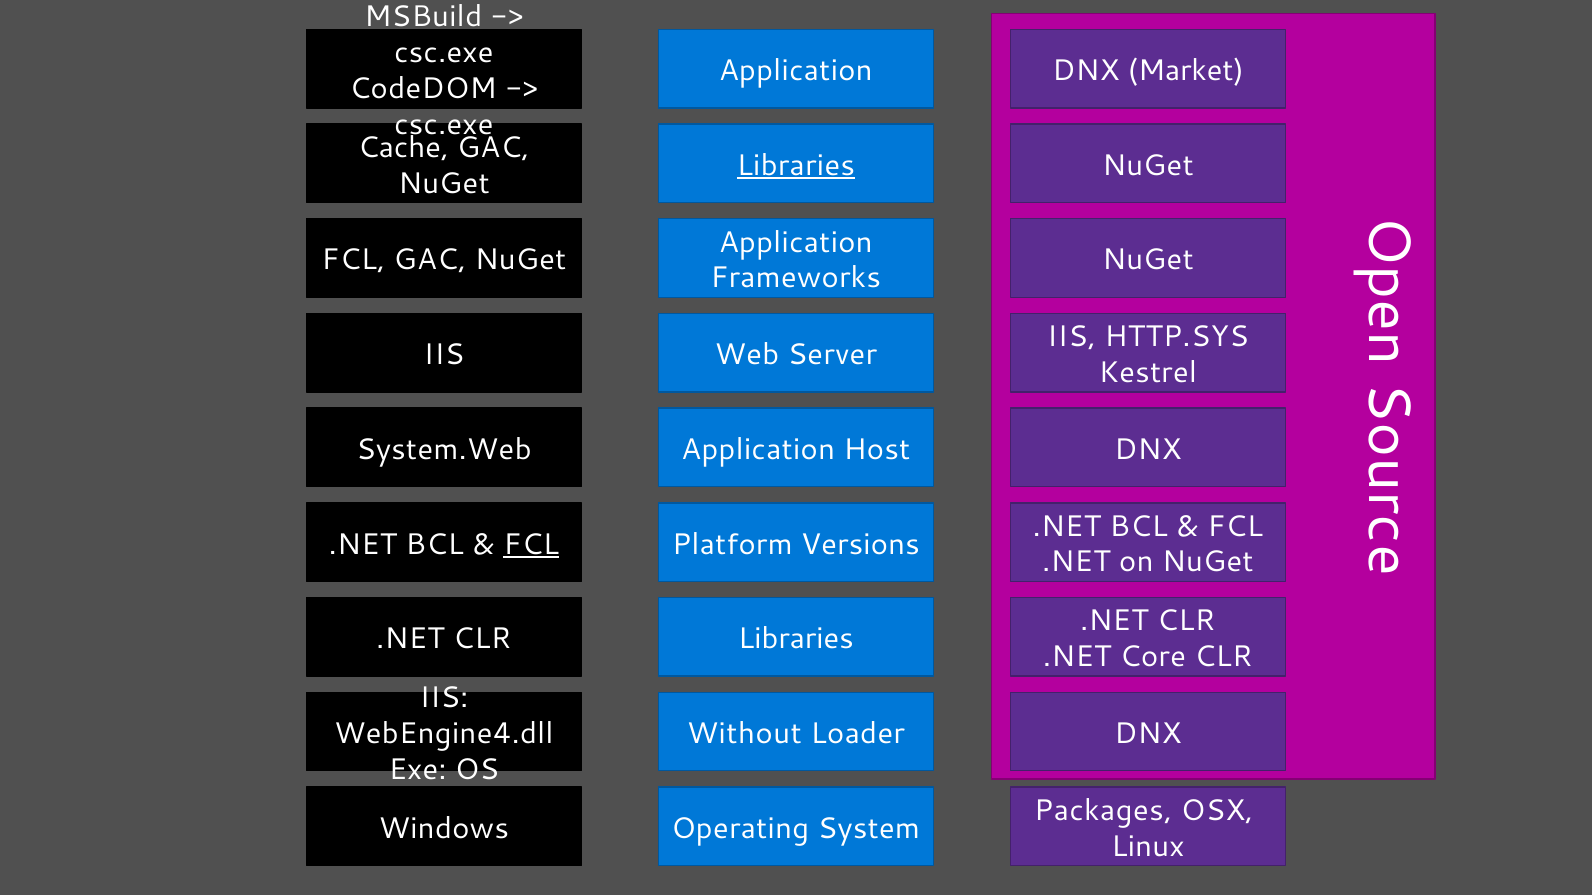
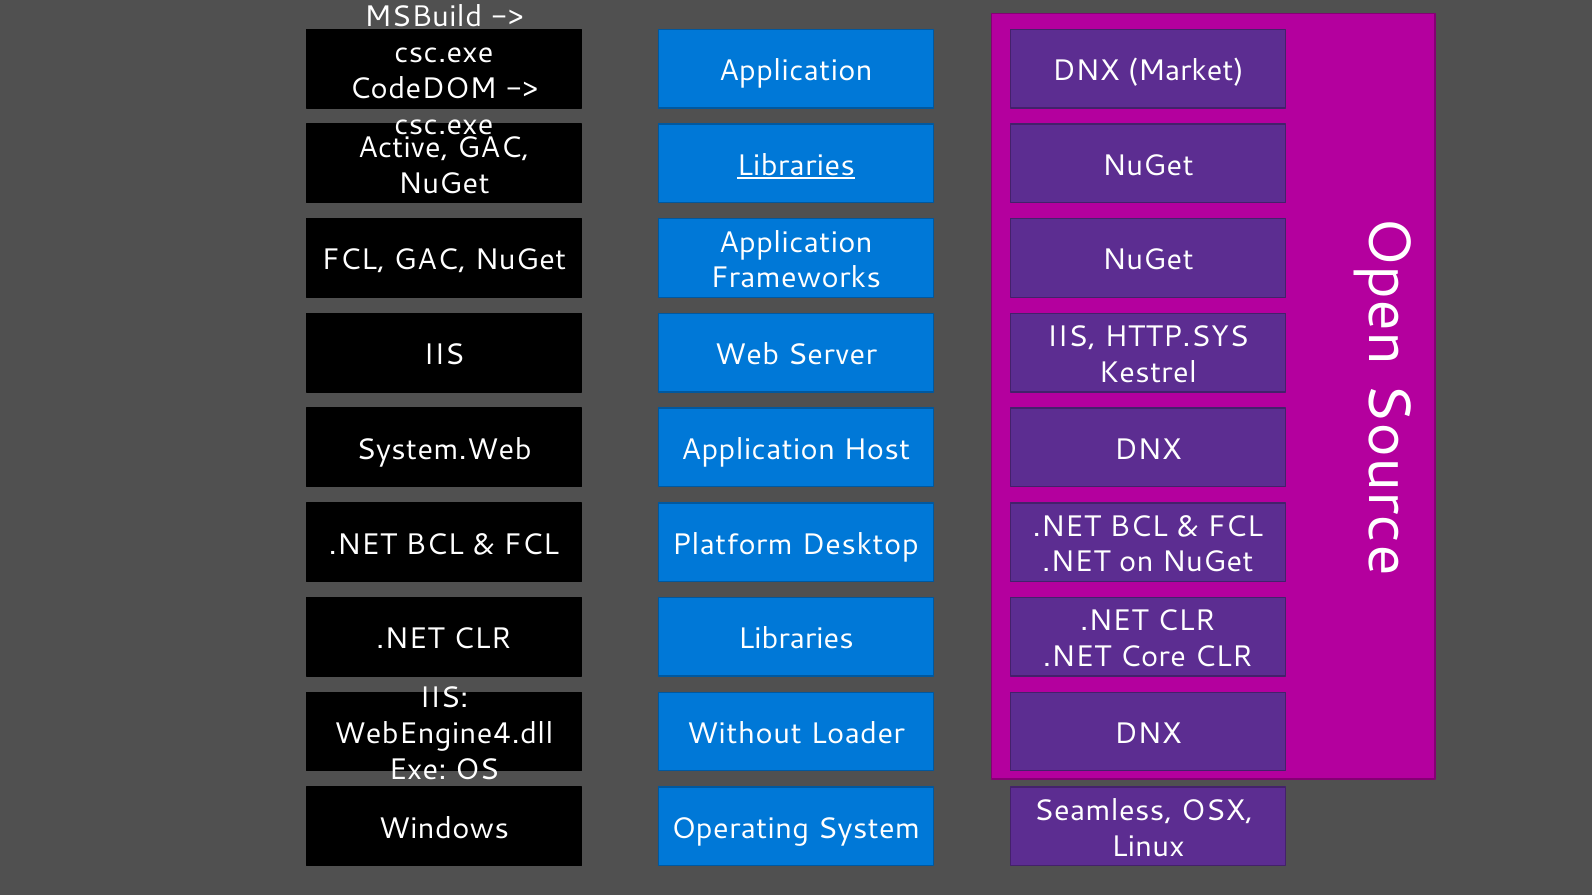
Cache: Cache -> Active
FCL at (531, 544) underline: present -> none
Versions: Versions -> Desktop
Packages: Packages -> Seamless
